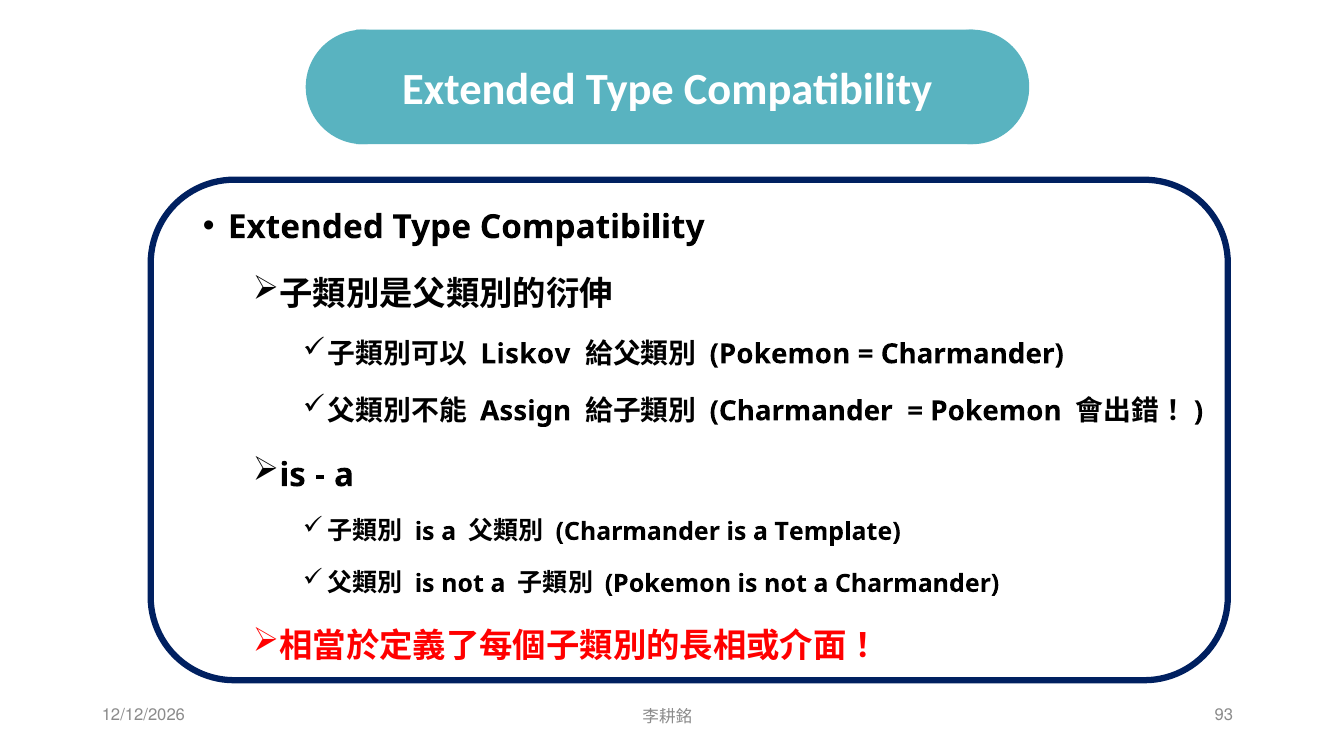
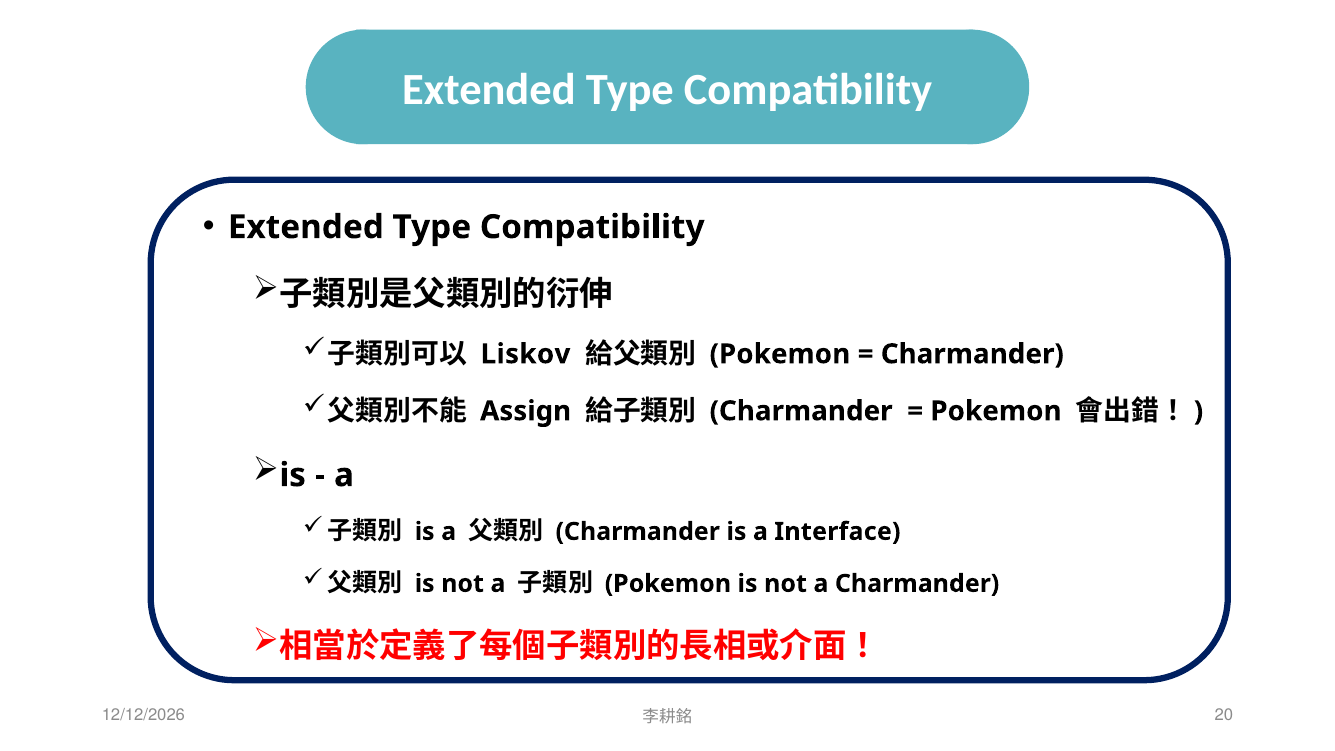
Template: Template -> Interface
93: 93 -> 20
